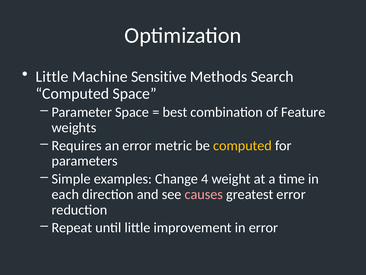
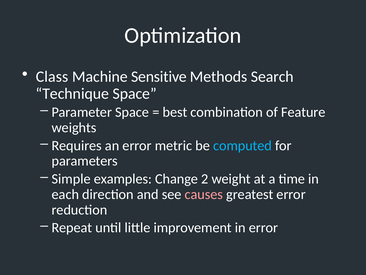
Little at (52, 76): Little -> Class
Computed at (72, 93): Computed -> Technique
computed at (243, 145) colour: yellow -> light blue
4: 4 -> 2
